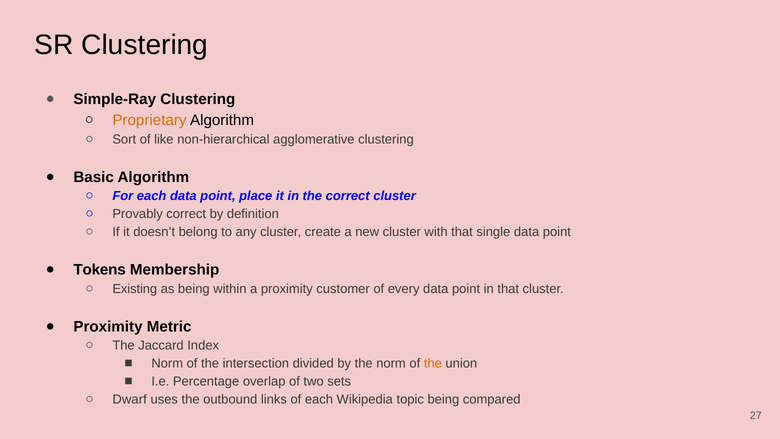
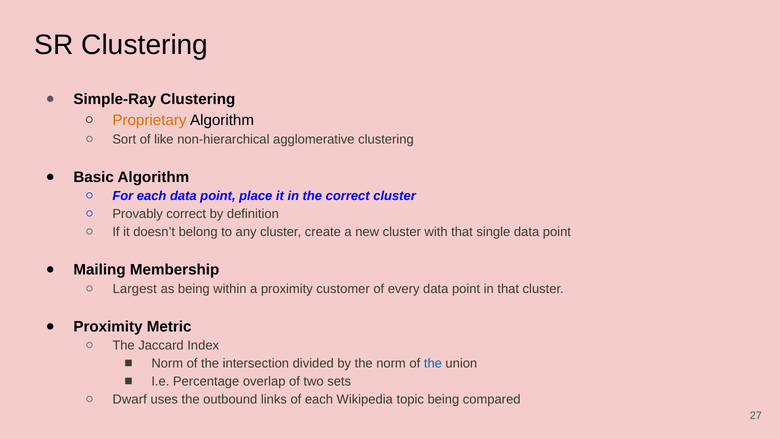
Tokens: Tokens -> Mailing
Existing: Existing -> Largest
the at (433, 363) colour: orange -> blue
